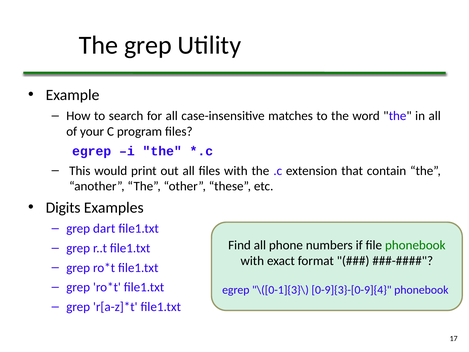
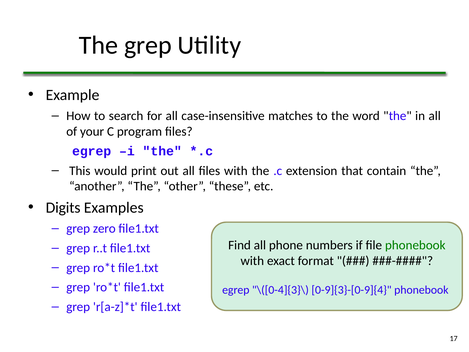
dart: dart -> zero
\([0-1]{3}\: \([0-1]{3}\ -> \([0-4]{3}\
